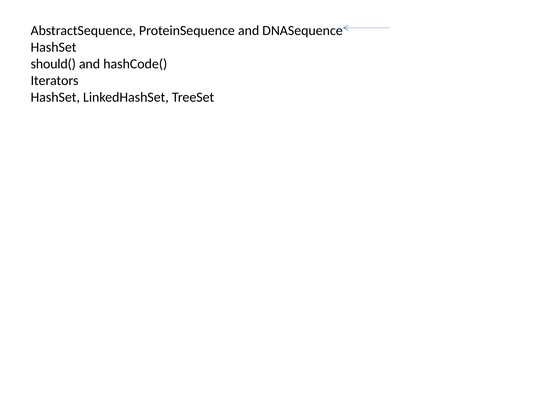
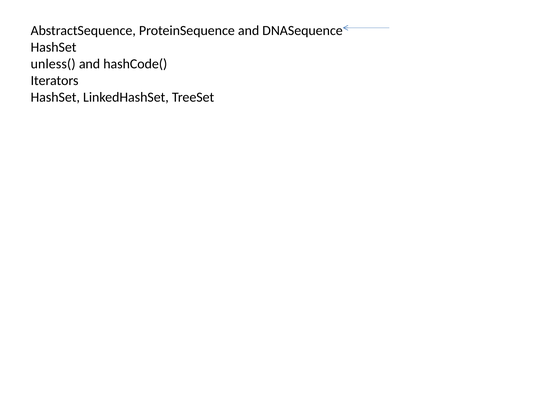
should(: should( -> unless(
